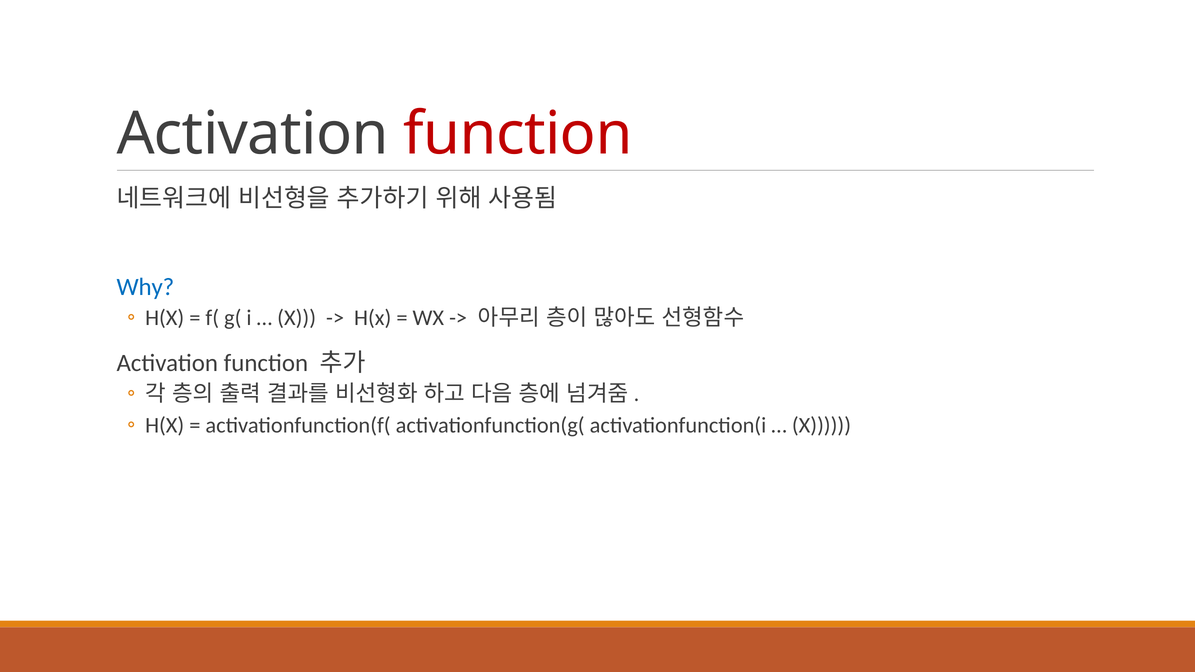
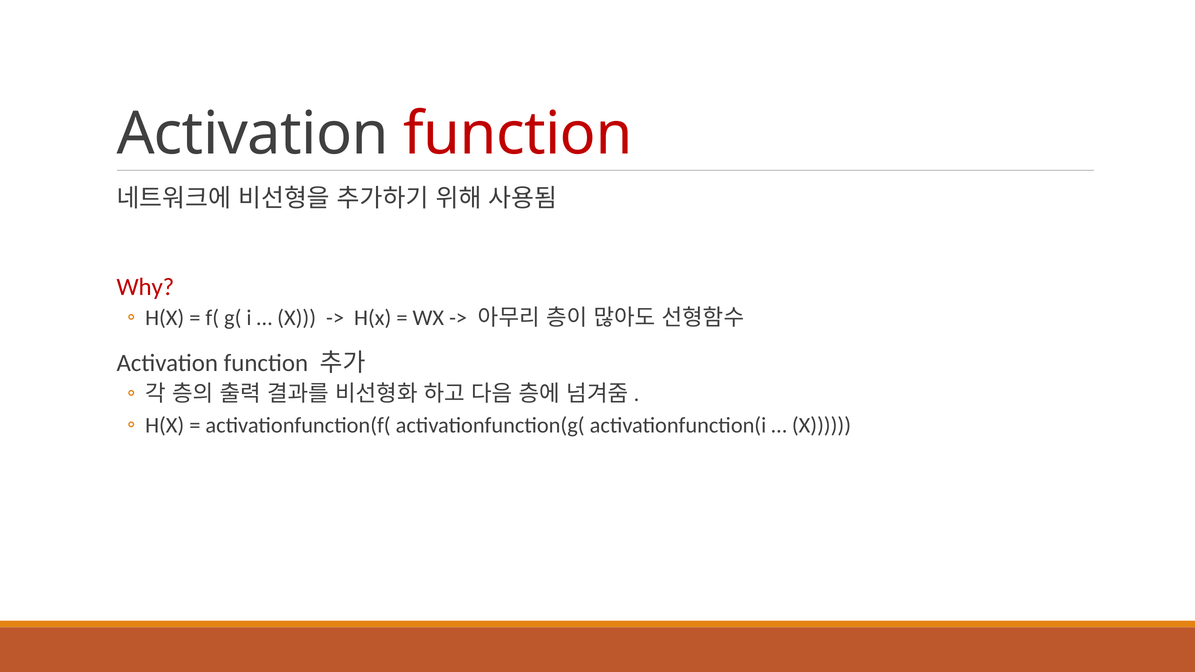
Why colour: blue -> red
